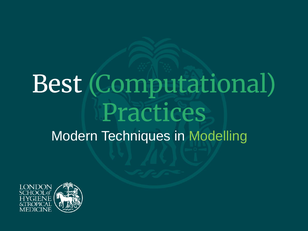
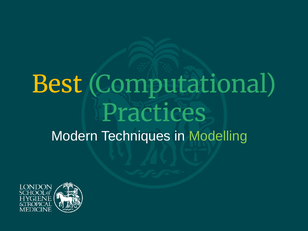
Best colour: white -> yellow
